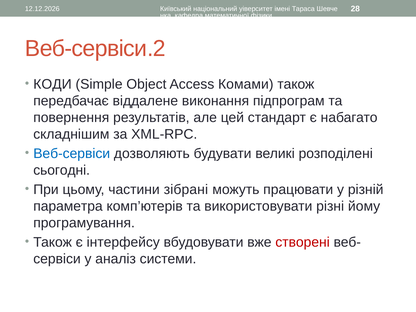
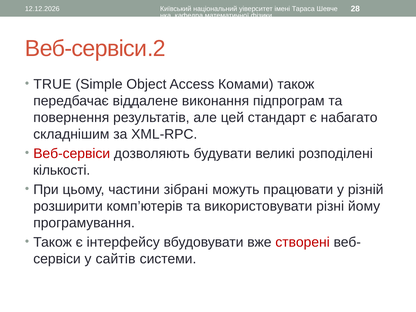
КОДИ: КОДИ -> TRUE
Веб-сервіси colour: blue -> red
сьогодні: сьогодні -> кількості
параметра: параметра -> розширити
аналіз: аналіз -> сайтів
